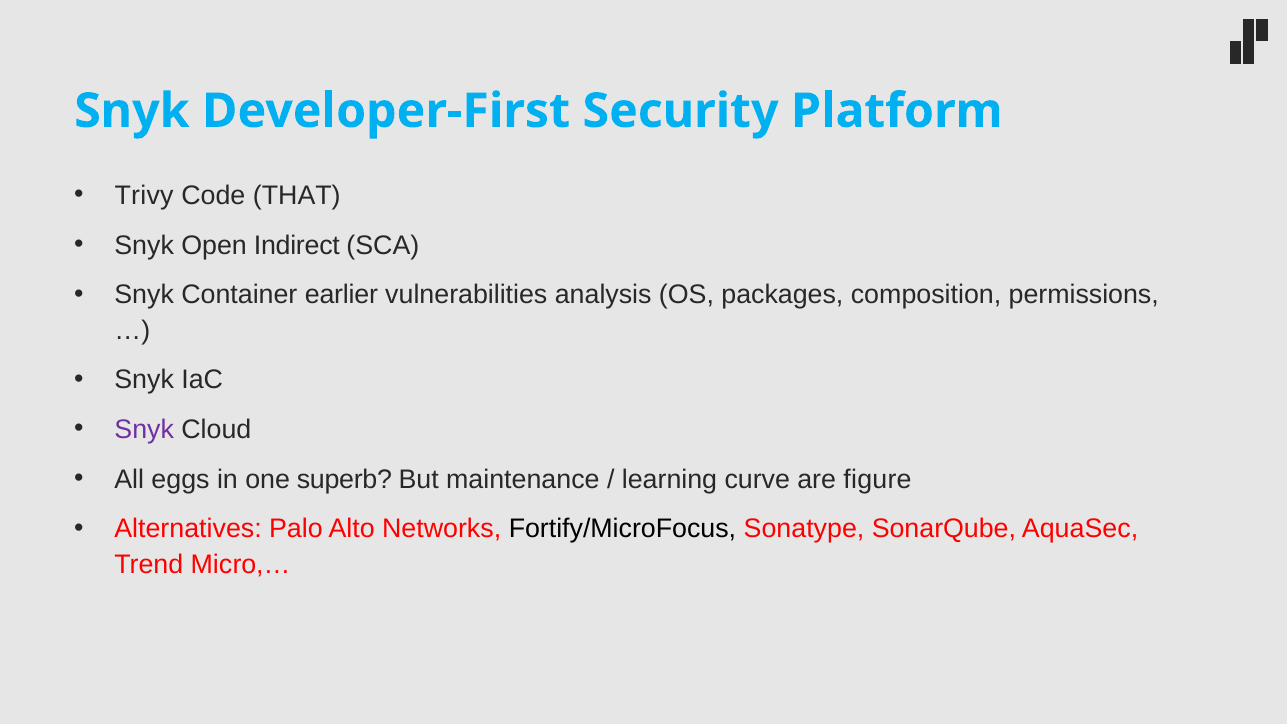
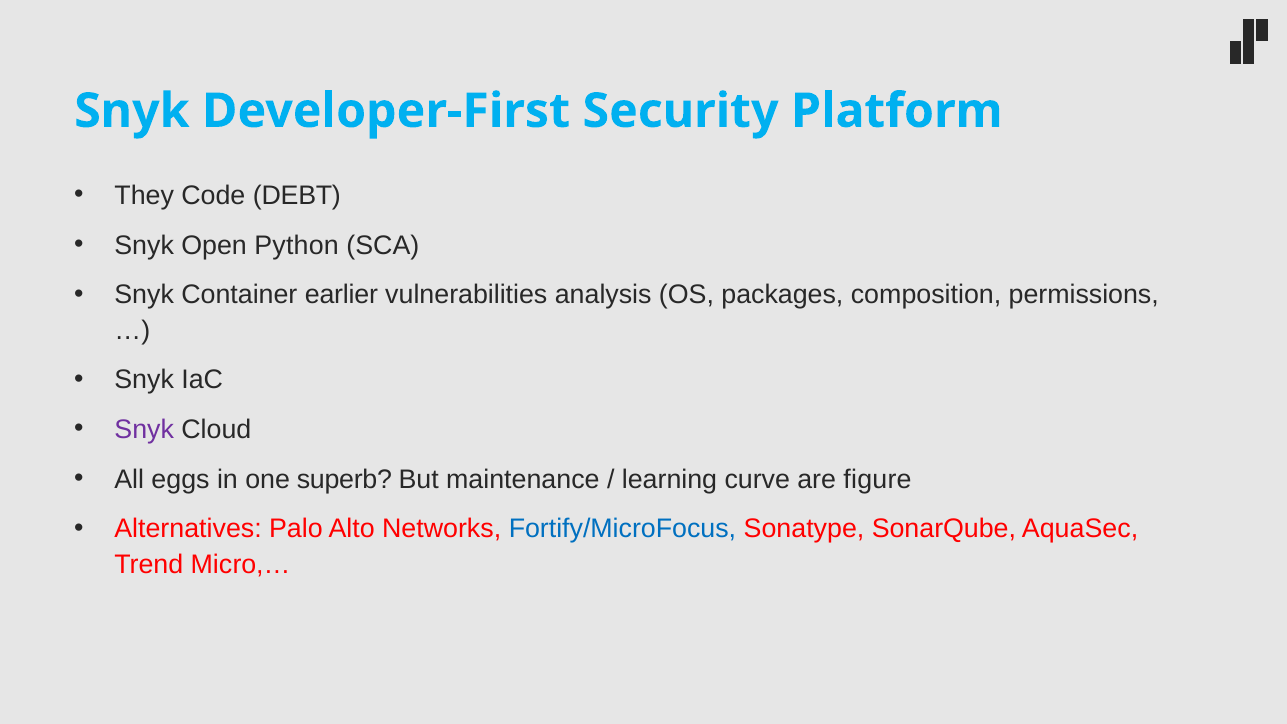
Trivy: Trivy -> They
THAT: THAT -> DEBT
Indirect: Indirect -> Python
Fortify/MicroFocus colour: black -> blue
